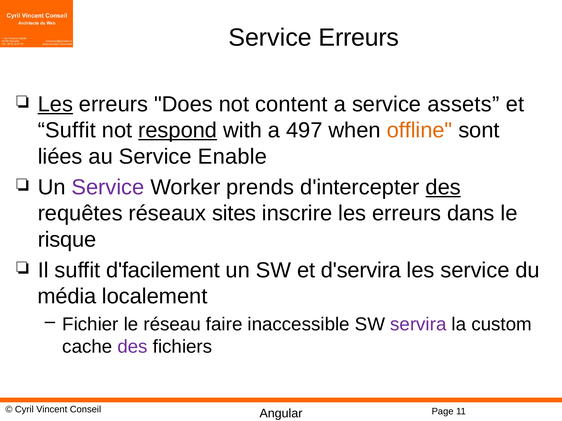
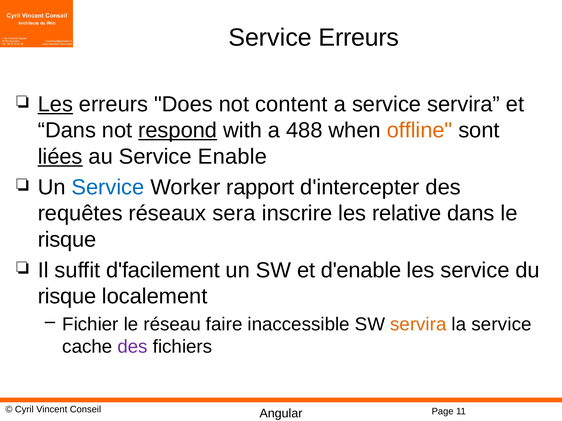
service assets: assets -> servira
Suffit at (67, 131): Suffit -> Dans
497: 497 -> 488
liées underline: none -> present
Service at (108, 187) colour: purple -> blue
prends: prends -> rapport
des at (443, 187) underline: present -> none
sites: sites -> sera
inscrire les erreurs: erreurs -> relative
d'servira: d'servira -> d'enable
média at (67, 297): média -> risque
servira at (418, 325) colour: purple -> orange
la custom: custom -> service
